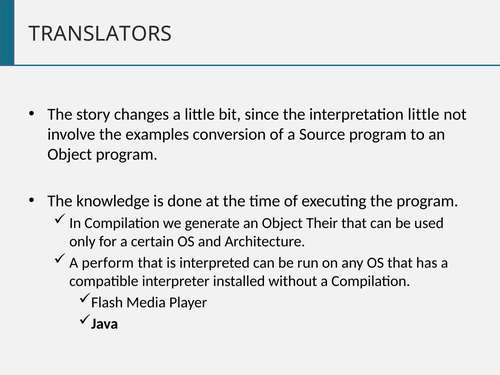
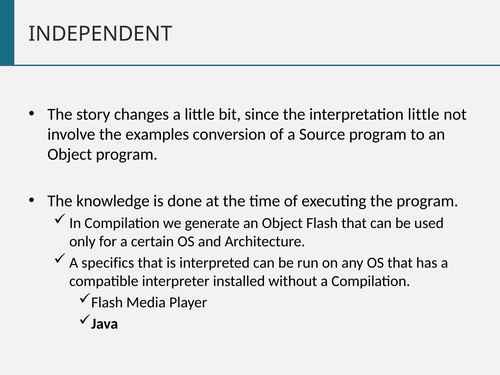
TRANSLATORS: TRANSLATORS -> INDEPENDENT
Object Their: Their -> Flash
perform: perform -> specifics
